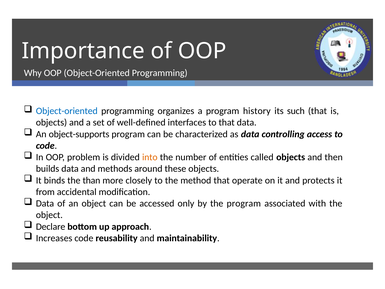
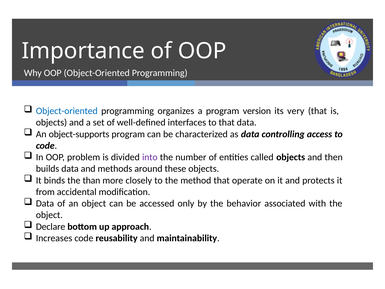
history: history -> version
such: such -> very
into colour: orange -> purple
the program: program -> behavior
